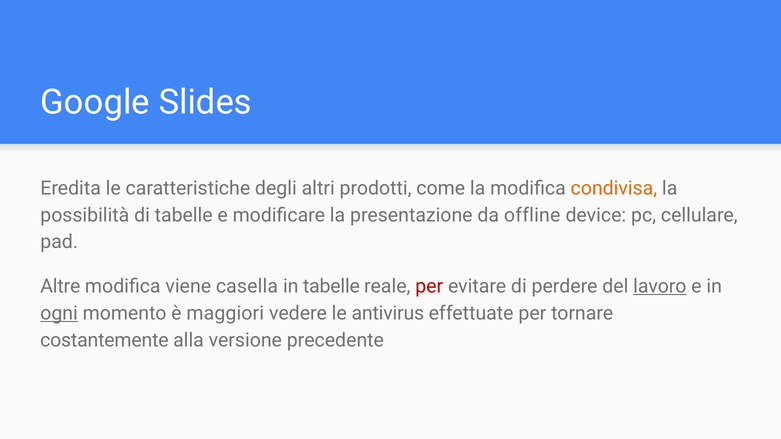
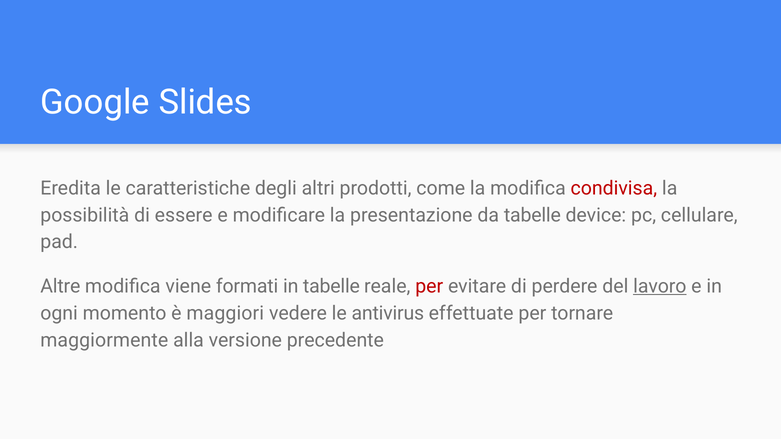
condivisa colour: orange -> red
di tabelle: tabelle -> essere
da offline: offline -> tabelle
casella: casella -> formati
ogni underline: present -> none
costantemente: costantemente -> maggiormente
